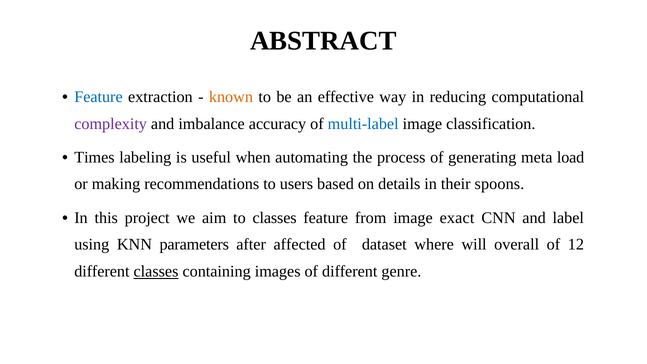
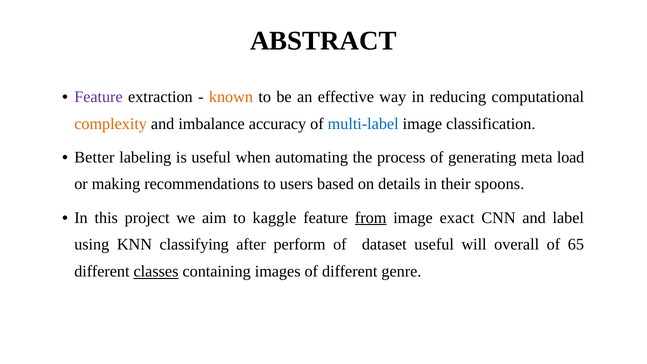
Feature at (98, 97) colour: blue -> purple
complexity colour: purple -> orange
Times: Times -> Better
to classes: classes -> kaggle
from underline: none -> present
parameters: parameters -> classifying
affected: affected -> perform
dataset where: where -> useful
12: 12 -> 65
